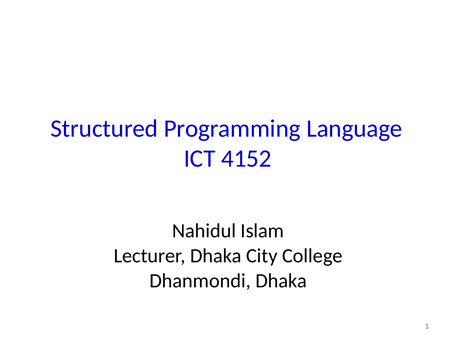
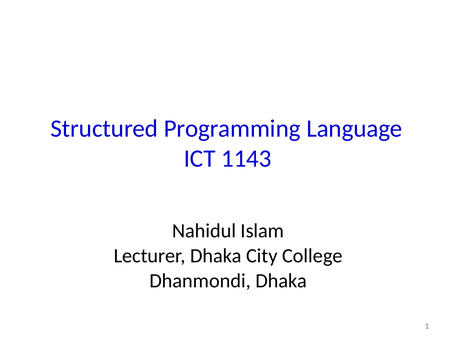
4152: 4152 -> 1143
